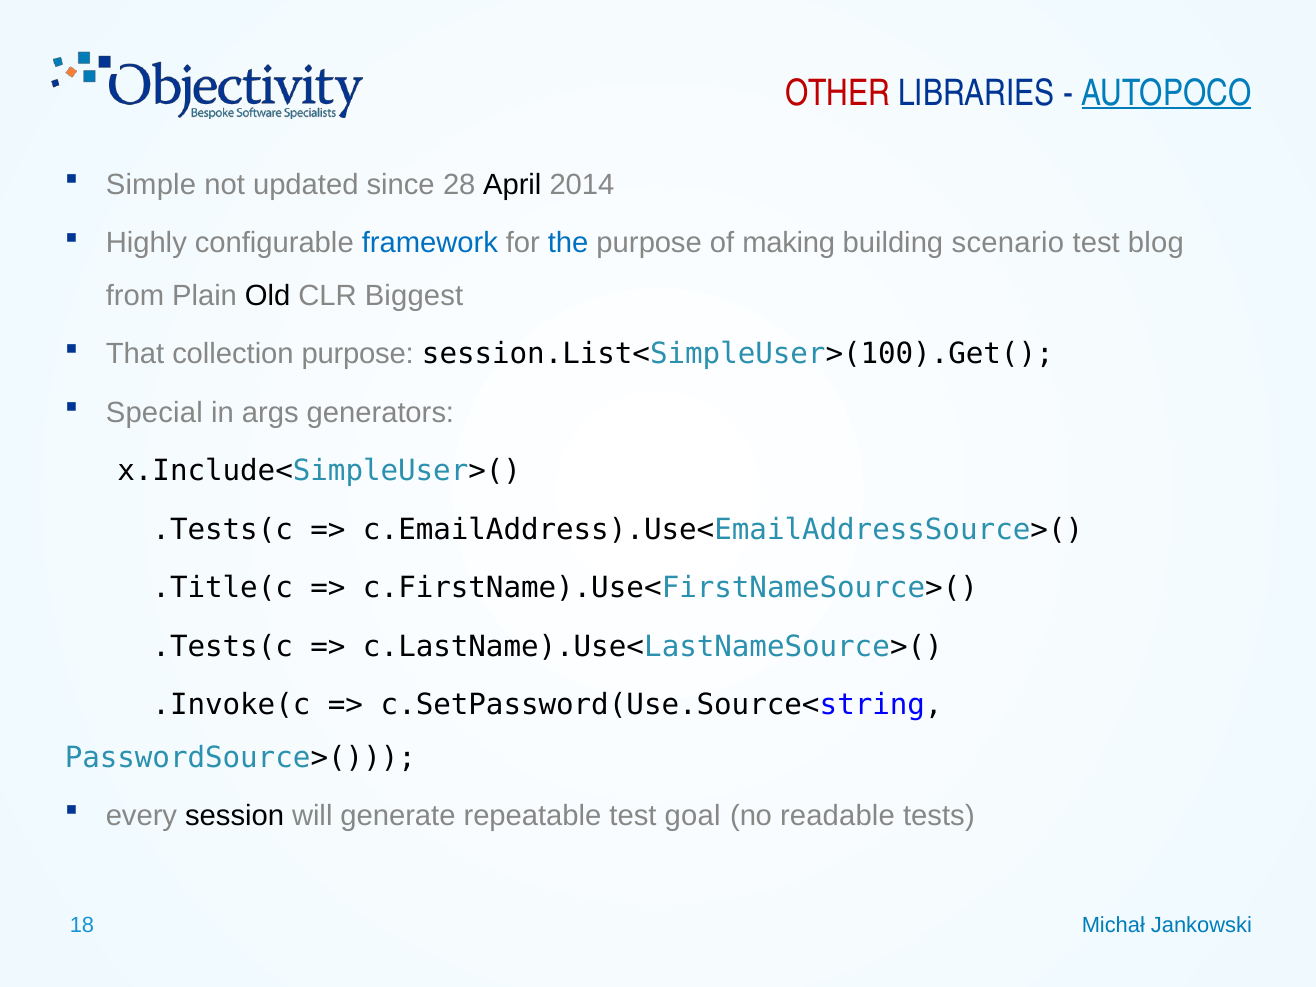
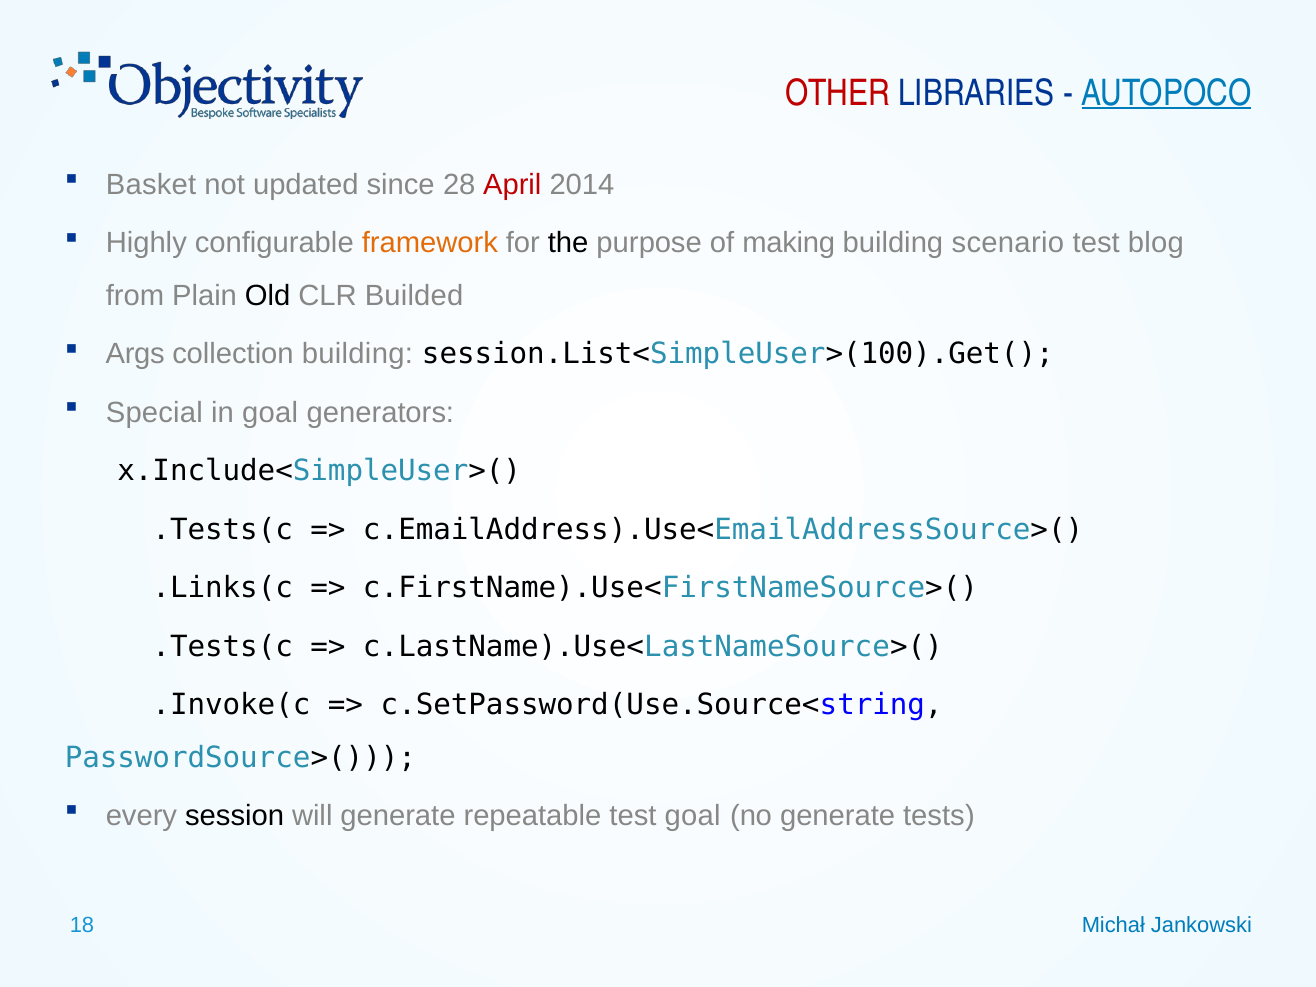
Simple: Simple -> Basket
April colour: black -> red
framework colour: blue -> orange
the colour: blue -> black
Biggest: Biggest -> Builded
That: That -> Args
collection purpose: purpose -> building
in args: args -> goal
.Title(c: .Title(c -> .Links(c
no readable: readable -> generate
